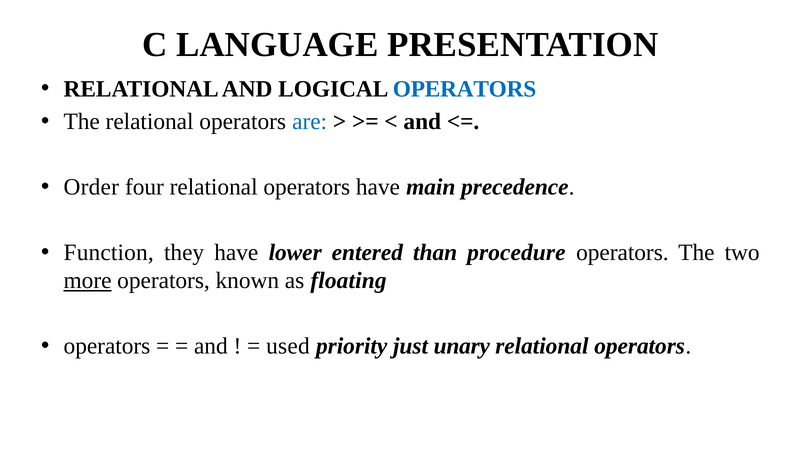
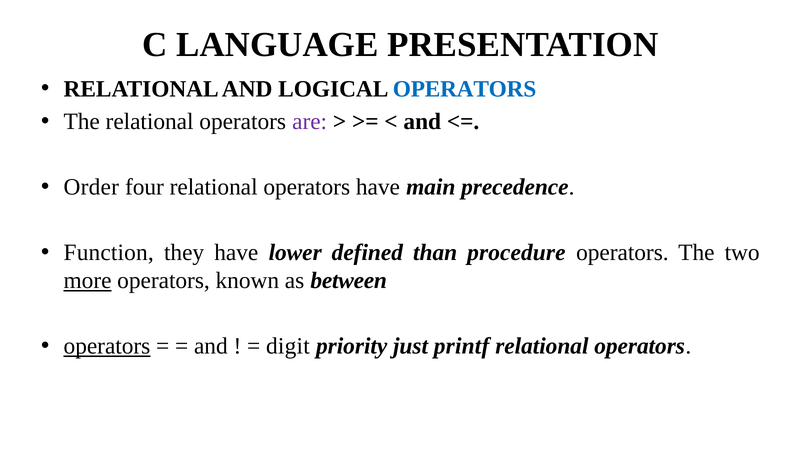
are colour: blue -> purple
entered: entered -> defined
floating: floating -> between
operators at (107, 346) underline: none -> present
used: used -> digit
unary: unary -> printf
